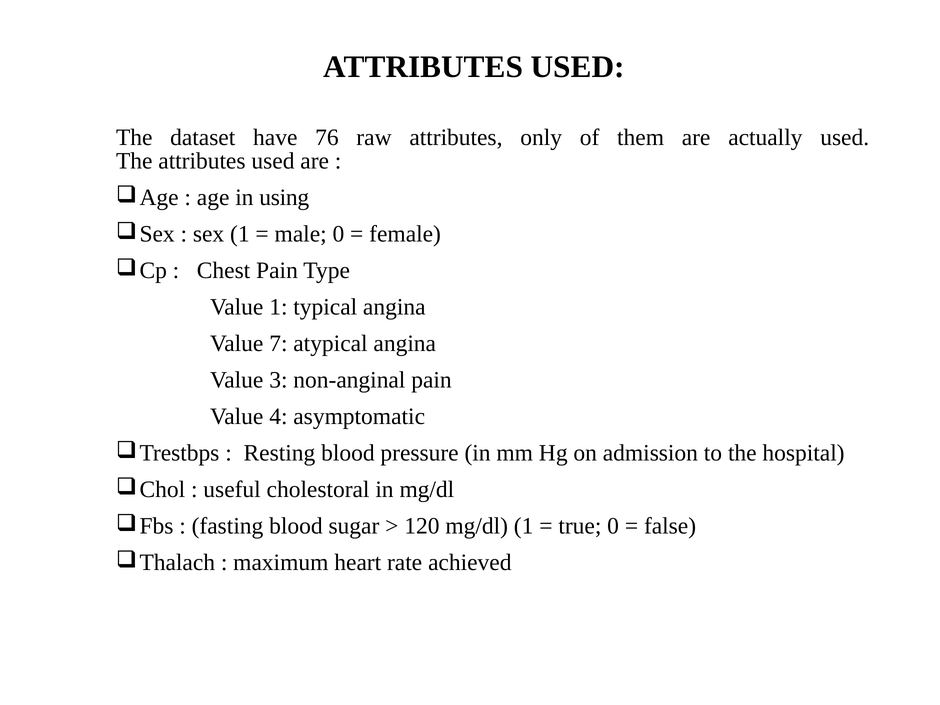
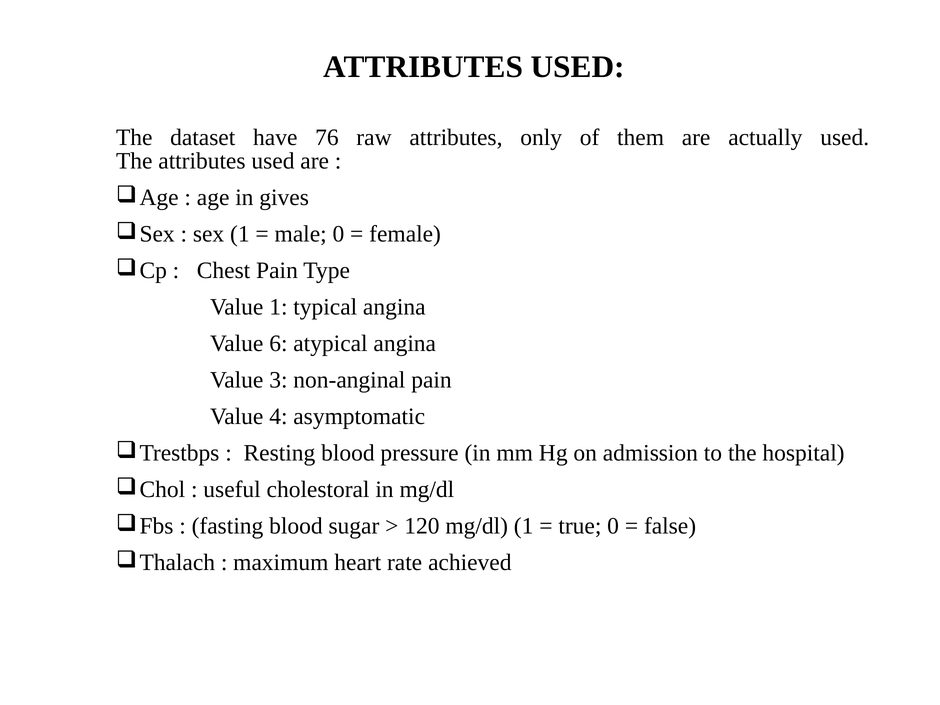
using: using -> gives
7: 7 -> 6
